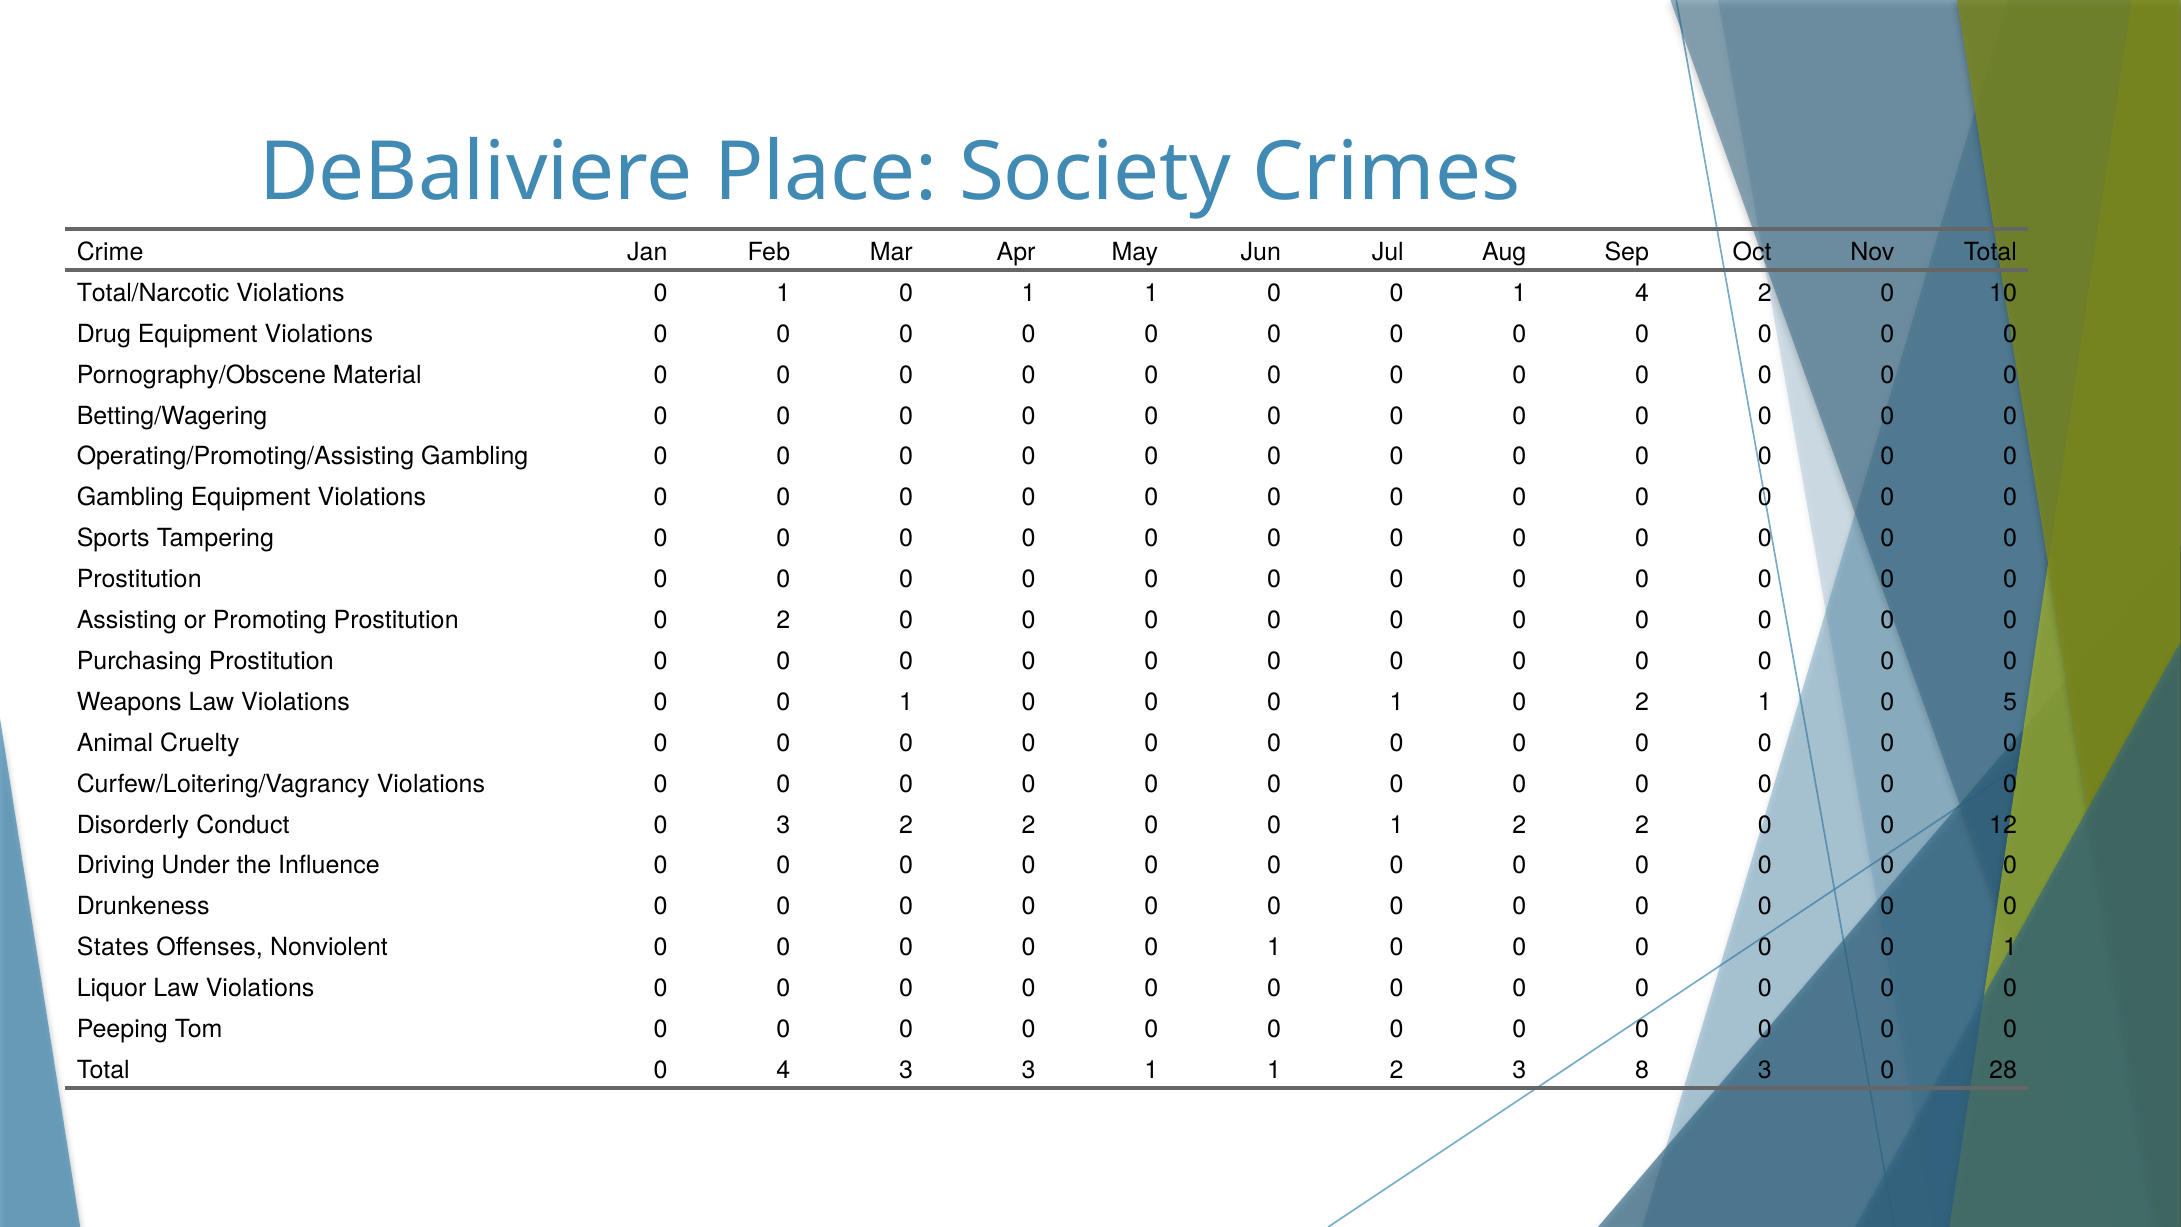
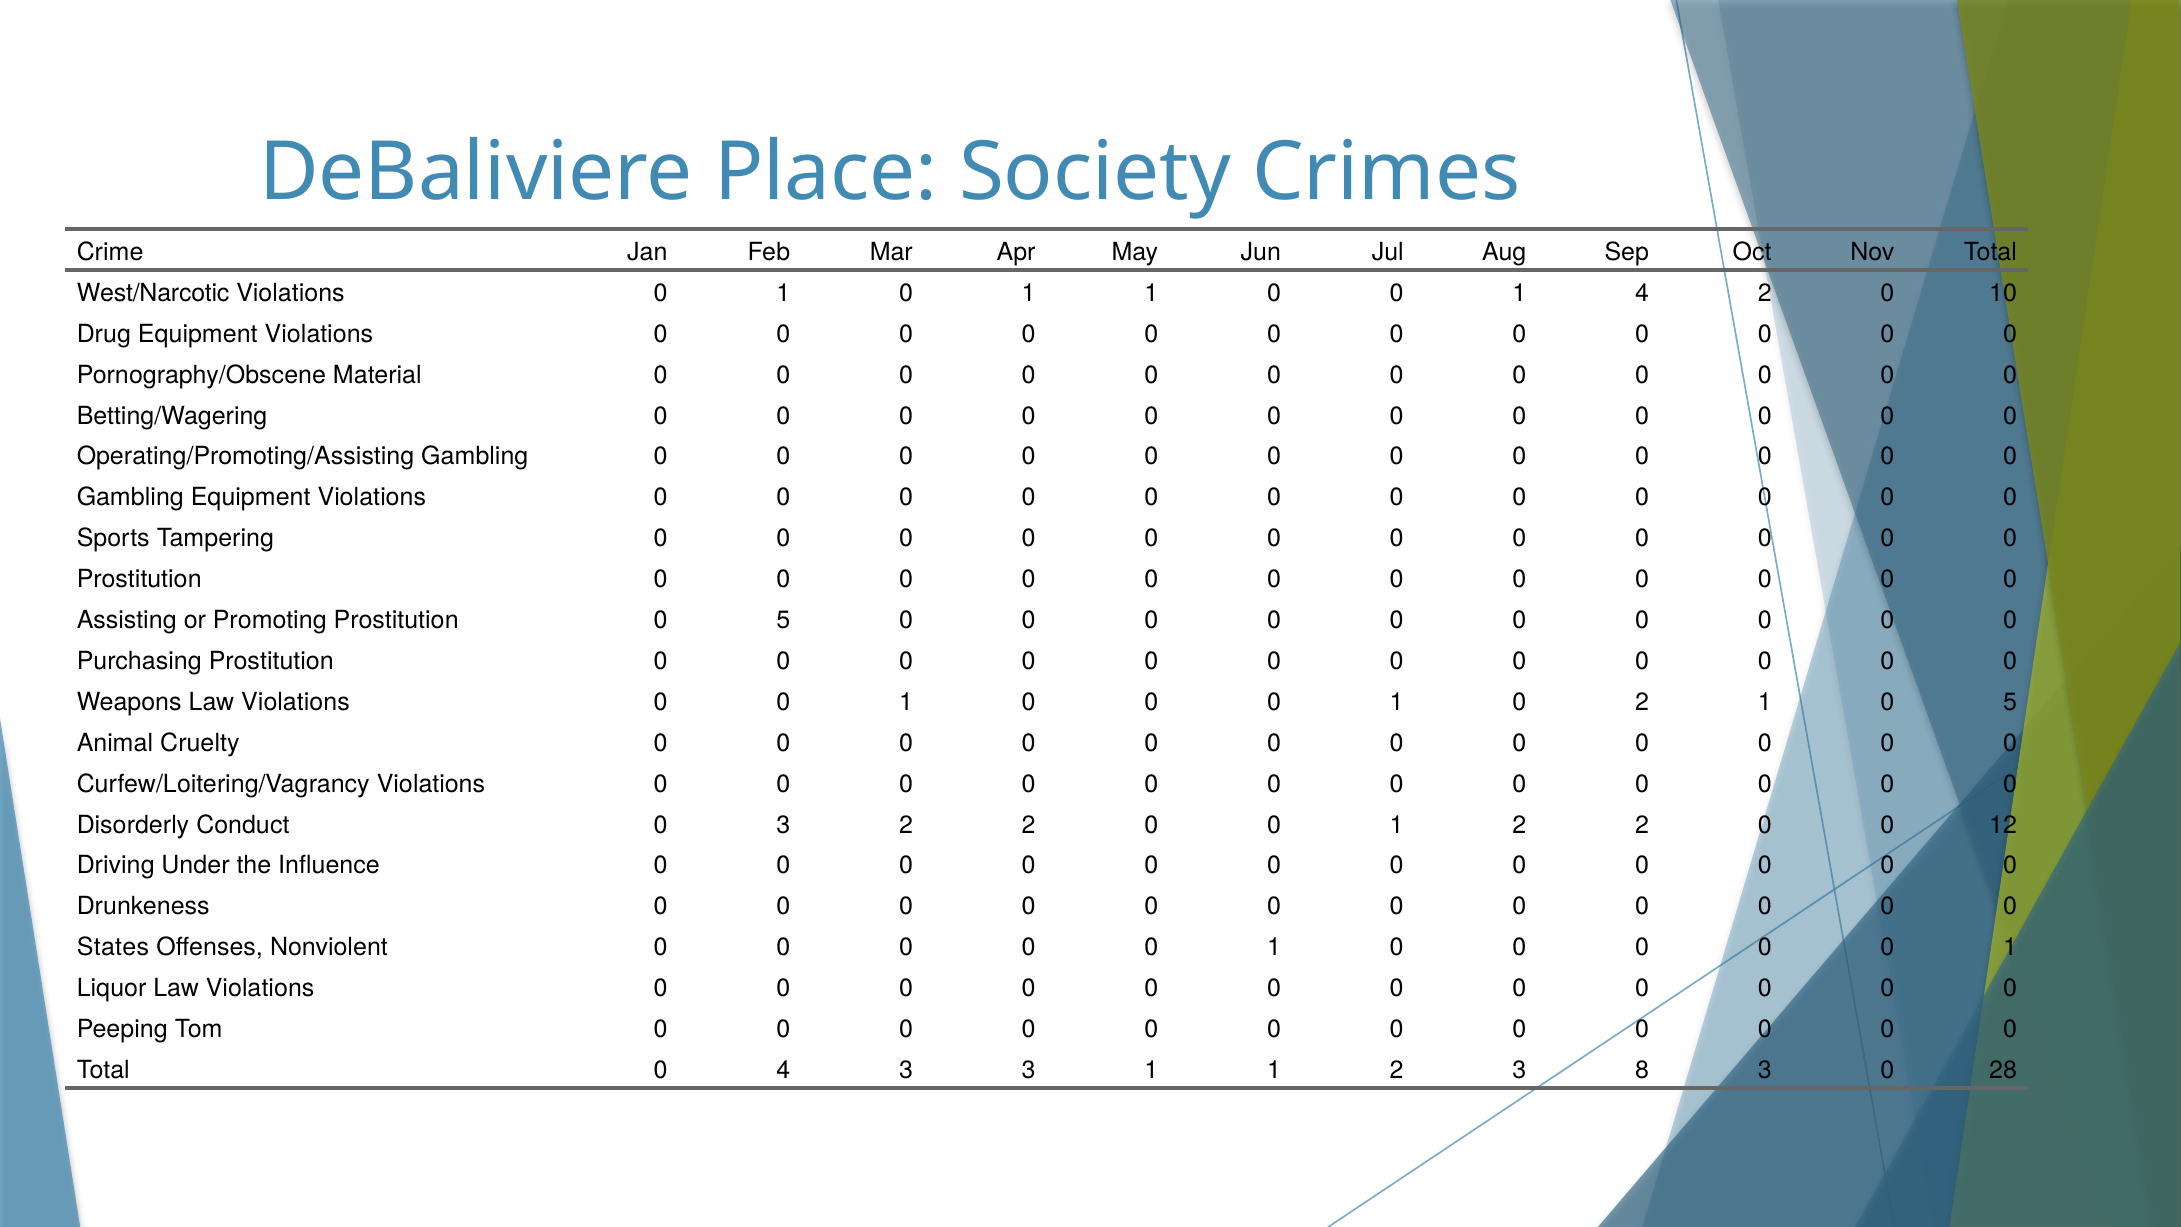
Total/Narcotic: Total/Narcotic -> West/Narcotic
Prostitution 0 2: 2 -> 5
